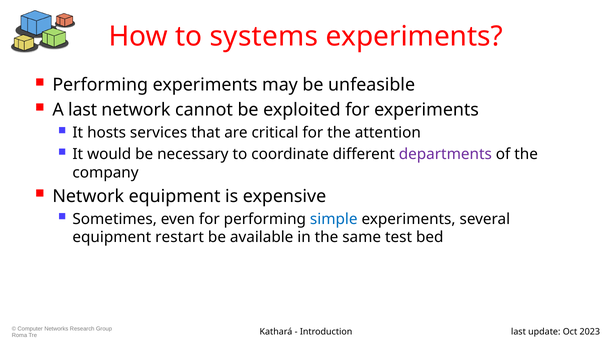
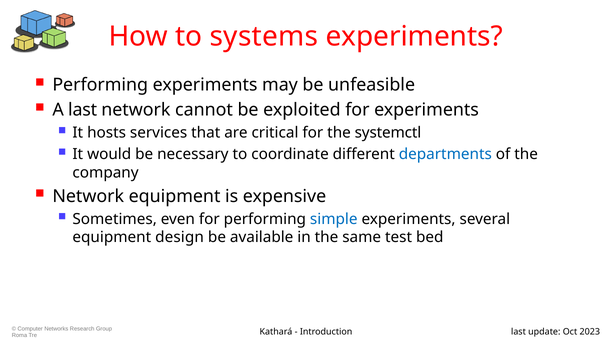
attention: attention -> systemctl
departments colour: purple -> blue
restart: restart -> design
